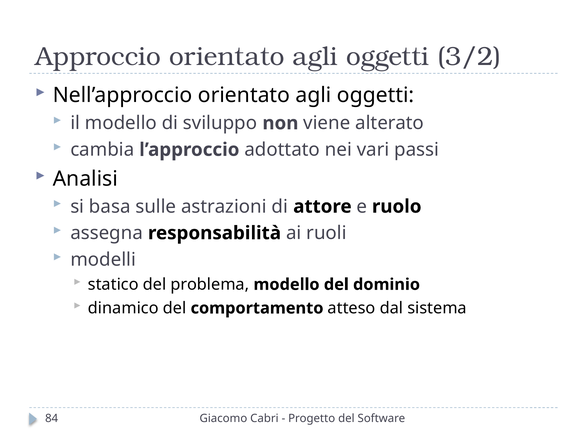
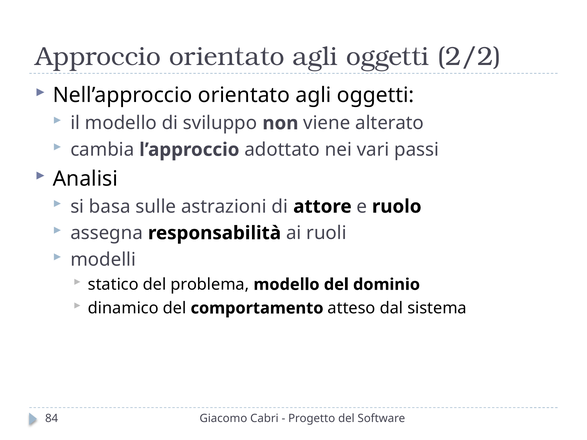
3/2: 3/2 -> 2/2
